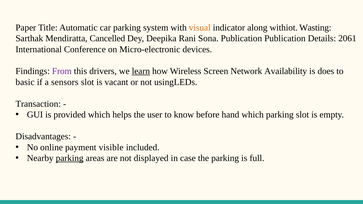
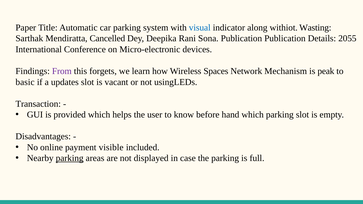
visual colour: orange -> blue
2061: 2061 -> 2055
drivers: drivers -> forgets
learn underline: present -> none
Screen: Screen -> Spaces
Availability: Availability -> Mechanism
does: does -> peak
sensors: sensors -> updates
